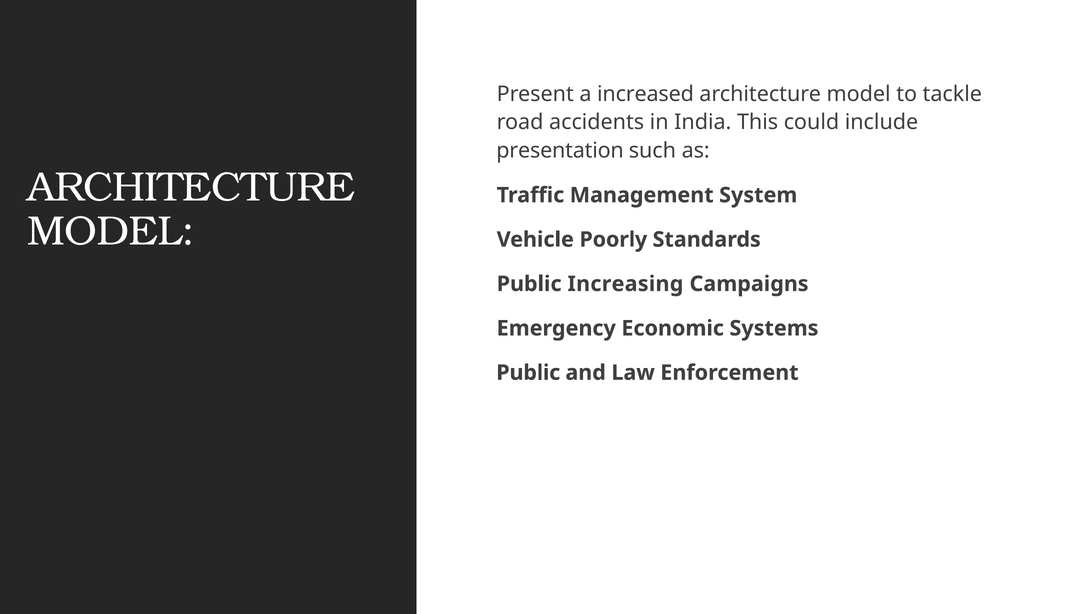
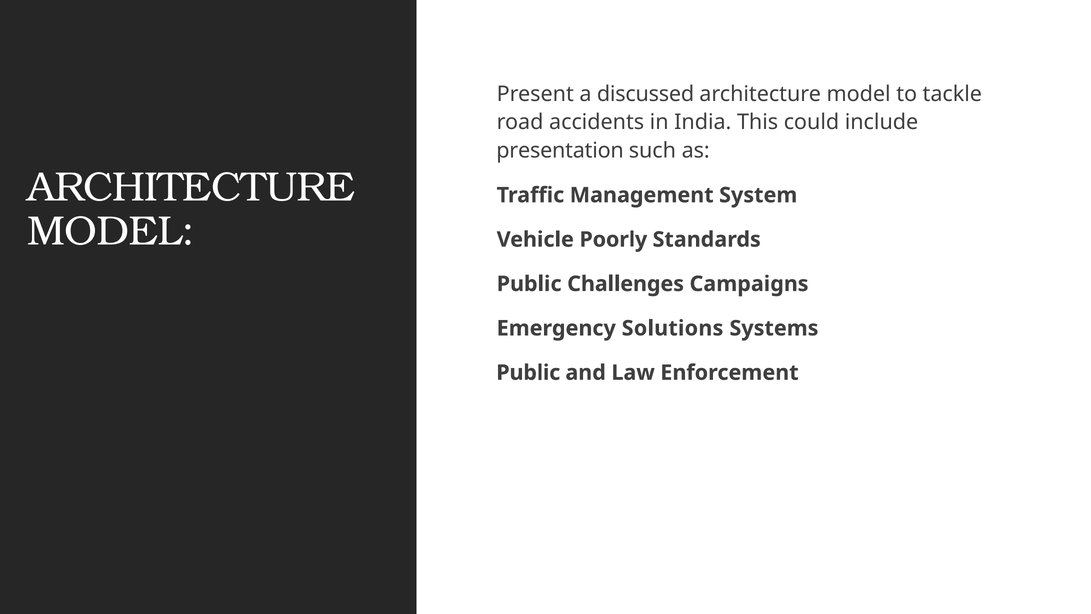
increased: increased -> discussed
Increasing: Increasing -> Challenges
Economic: Economic -> Solutions
